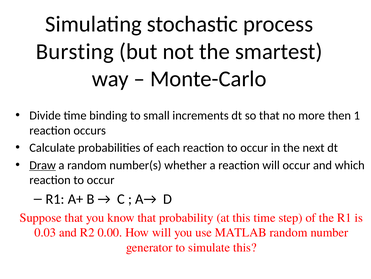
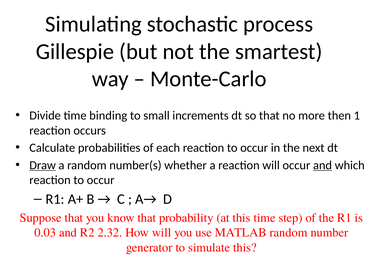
Bursting: Bursting -> Gillespie
and at (323, 165) underline: none -> present
0.00: 0.00 -> 2.32
